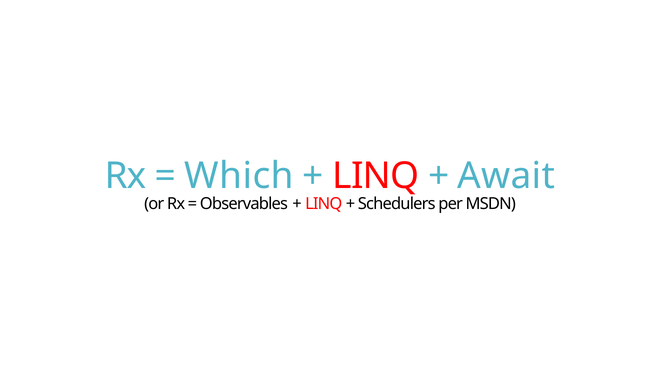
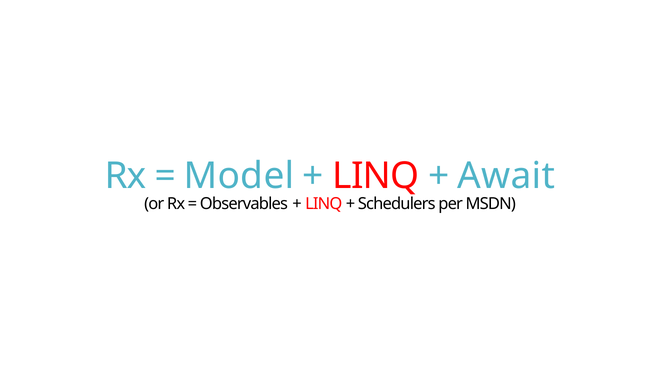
Which: Which -> Model
